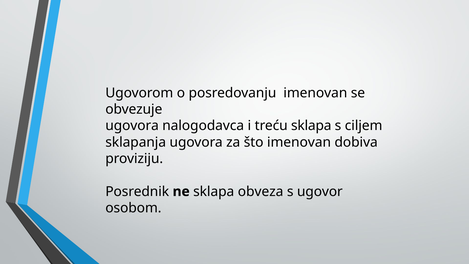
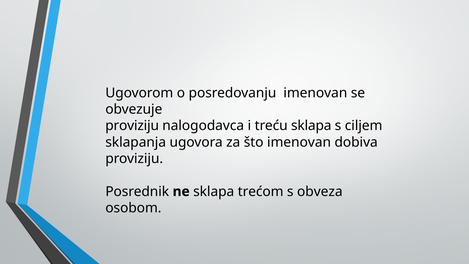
ugovora at (132, 126): ugovora -> proviziju
obveza: obveza -> trećom
ugovor: ugovor -> obveza
